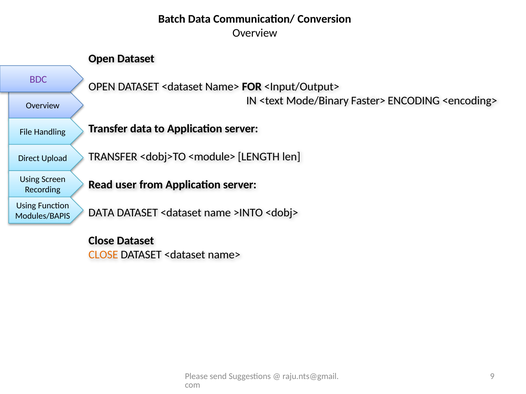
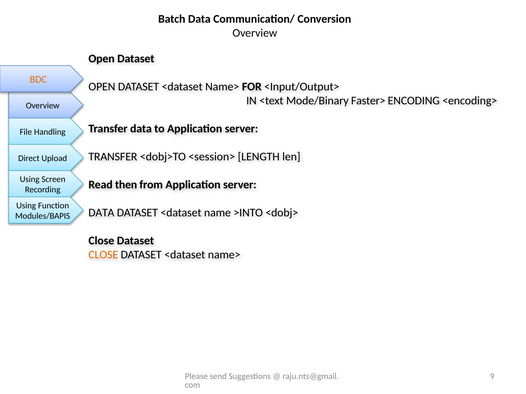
BDC colour: purple -> orange
<module>: <module> -> <session>
user: user -> then
